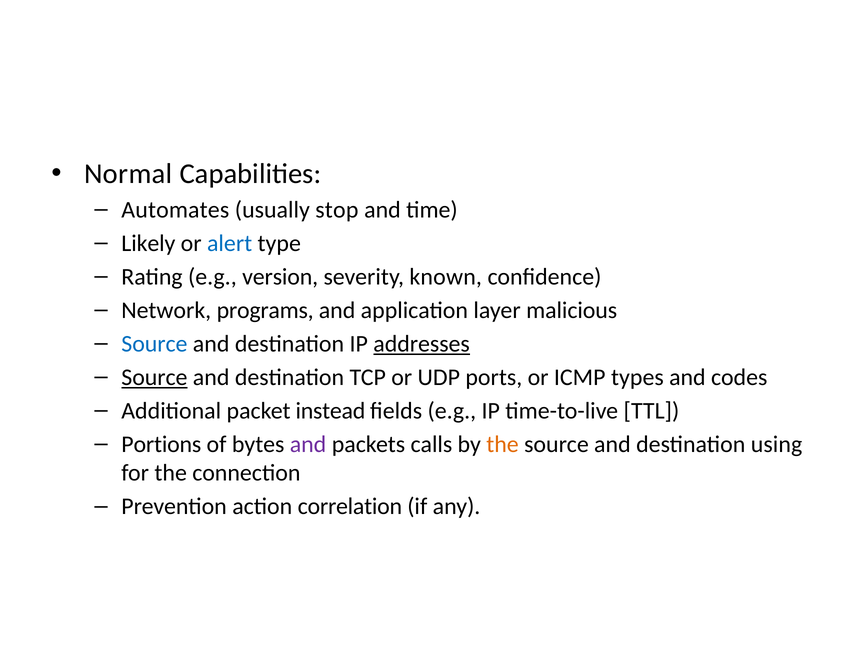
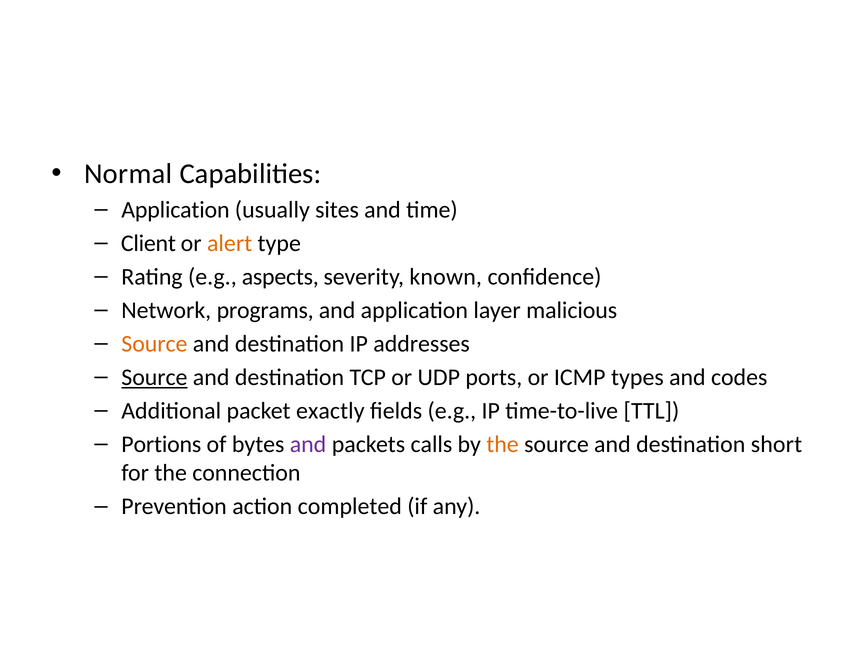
Automates at (175, 210): Automates -> Application
stop: stop -> sites
Likely: Likely -> Client
alert colour: blue -> orange
version: version -> aspects
Source at (154, 344) colour: blue -> orange
addresses underline: present -> none
instead: instead -> exactly
using: using -> short
correlation: correlation -> completed
